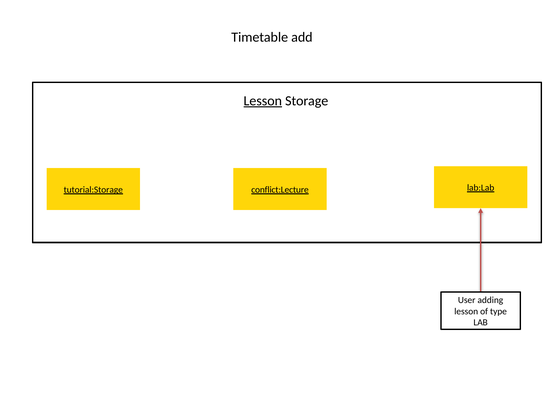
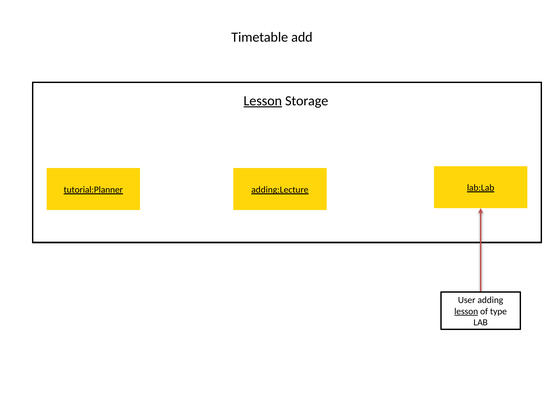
tutorial:Storage: tutorial:Storage -> tutorial:Planner
conflict:Lecture: conflict:Lecture -> adding:Lecture
lesson at (466, 311) underline: none -> present
